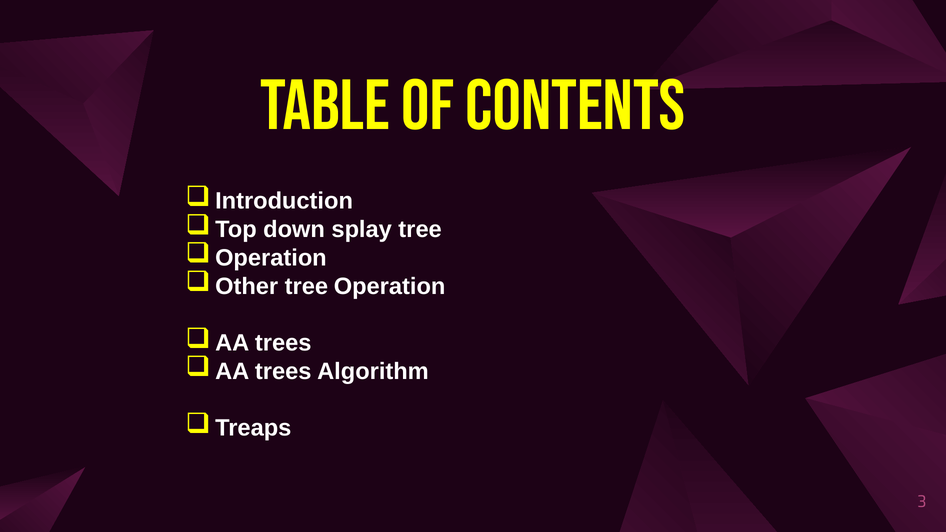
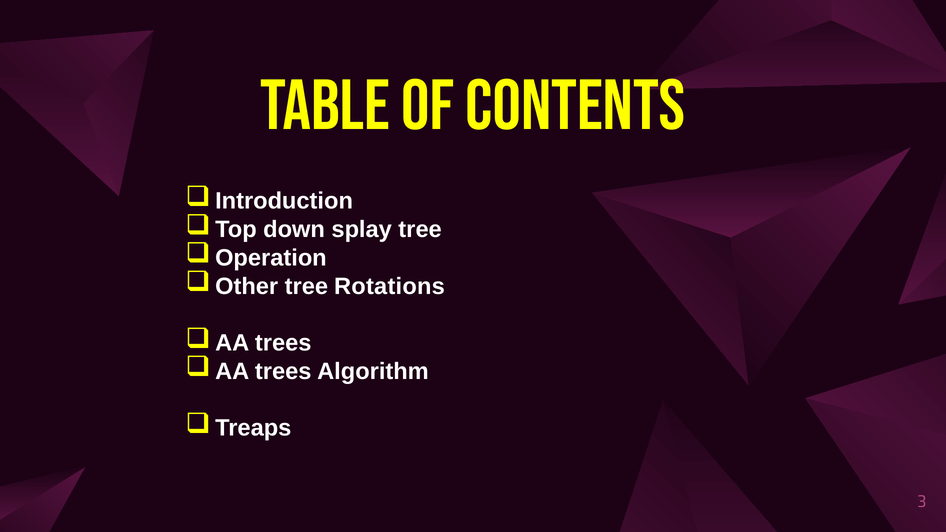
tree Operation: Operation -> Rotations
